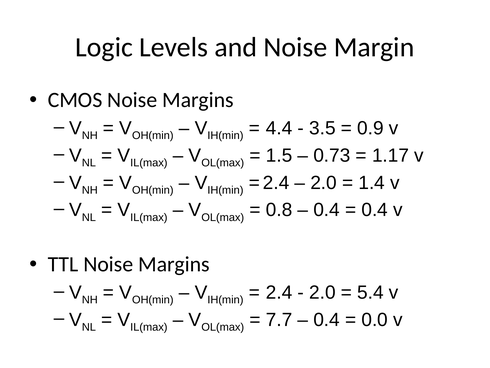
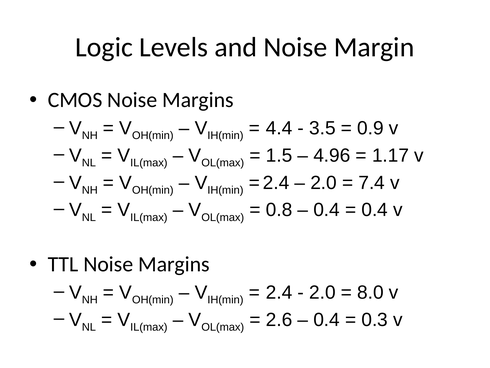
0.73: 0.73 -> 4.96
1.4: 1.4 -> 7.4
5.4: 5.4 -> 8.0
7.7: 7.7 -> 2.6
0.0: 0.0 -> 0.3
